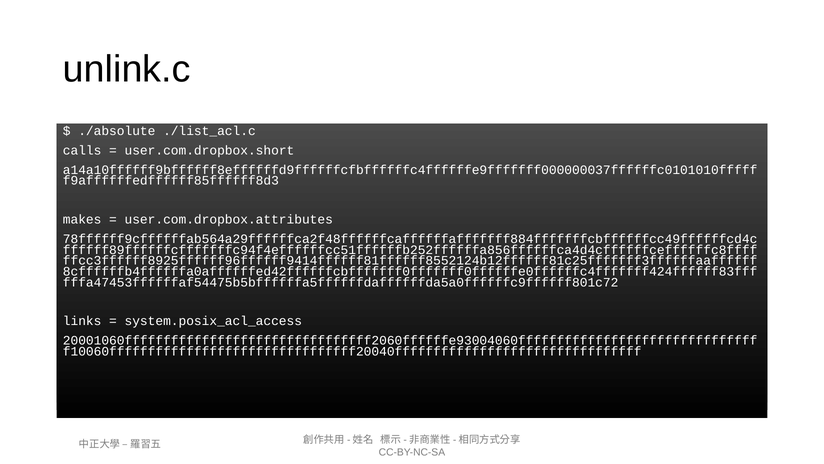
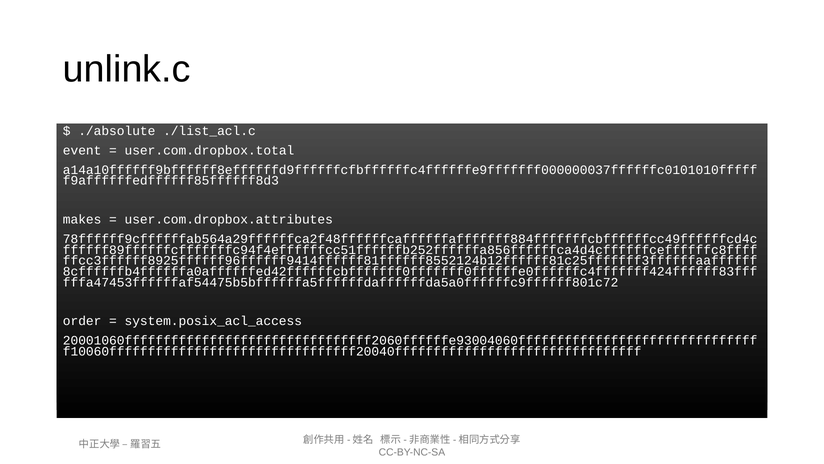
calls: calls -> event
user.com.dropbox.short: user.com.dropbox.short -> user.com.dropbox.total
links: links -> order
